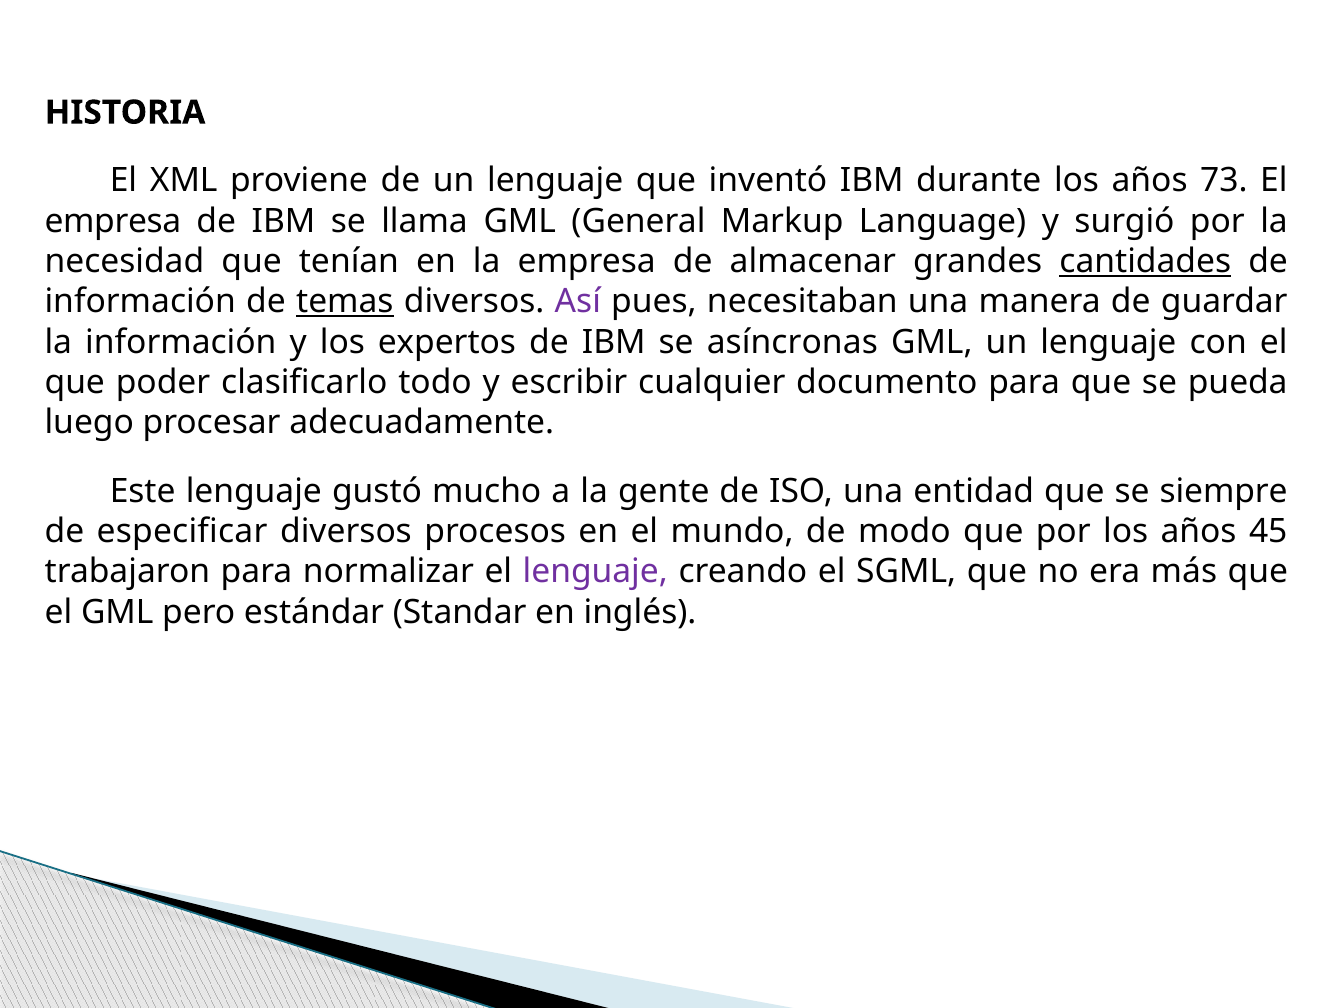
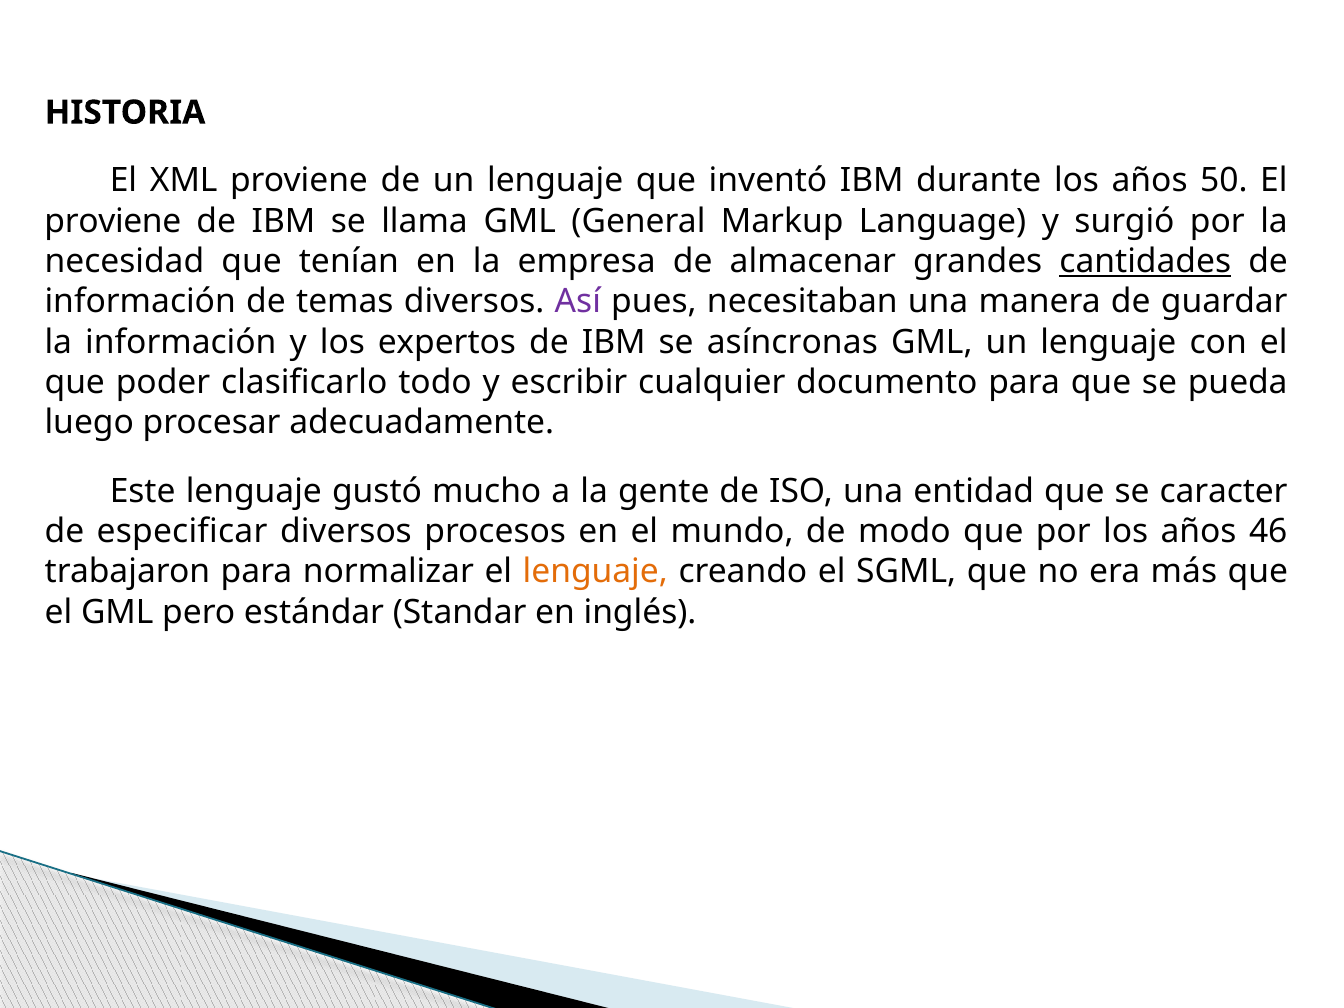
73: 73 -> 50
empresa at (113, 221): empresa -> proviene
temas underline: present -> none
siempre: siempre -> caracter
45: 45 -> 46
lenguaje at (595, 572) colour: purple -> orange
